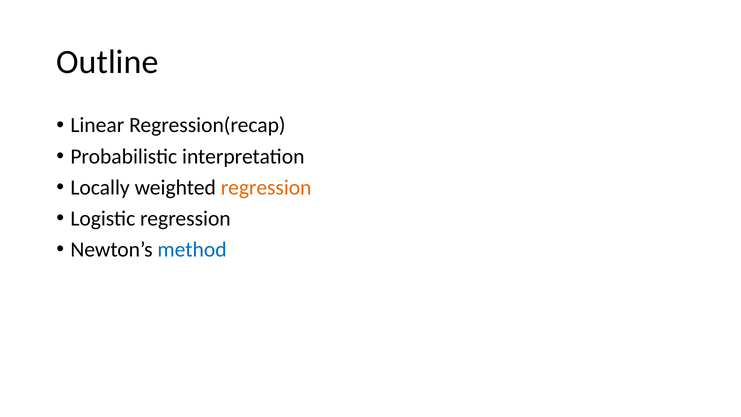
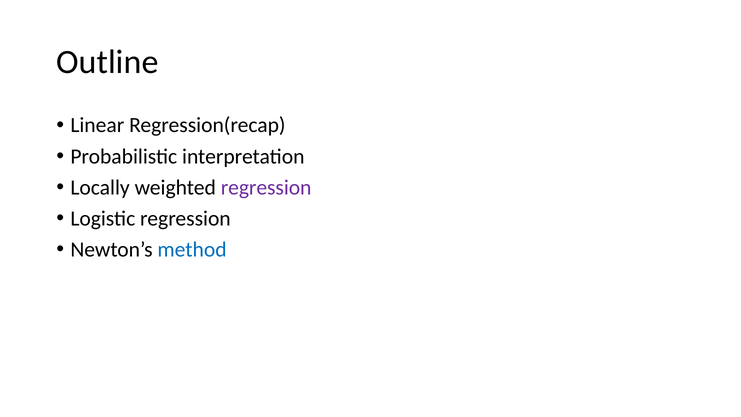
regression at (266, 187) colour: orange -> purple
